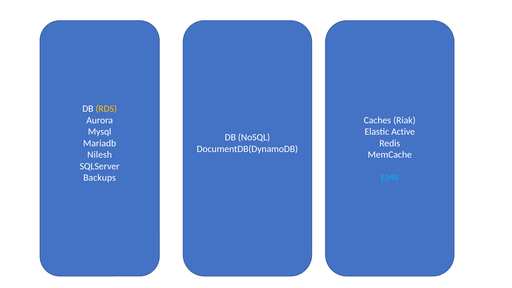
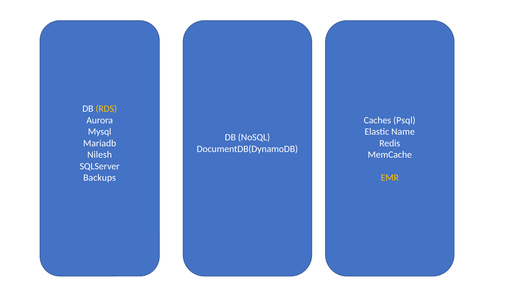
Riak: Riak -> Psql
Active: Active -> Name
EMR colour: light blue -> yellow
